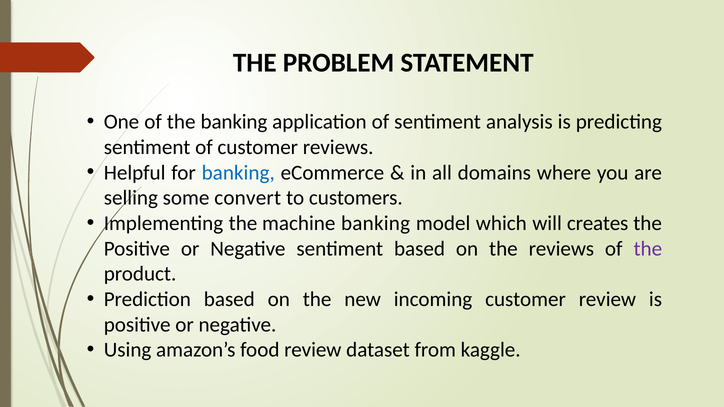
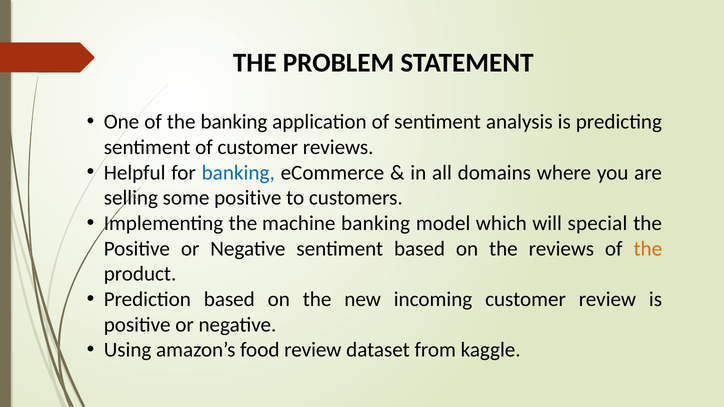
some convert: convert -> positive
creates: creates -> special
the at (648, 249) colour: purple -> orange
